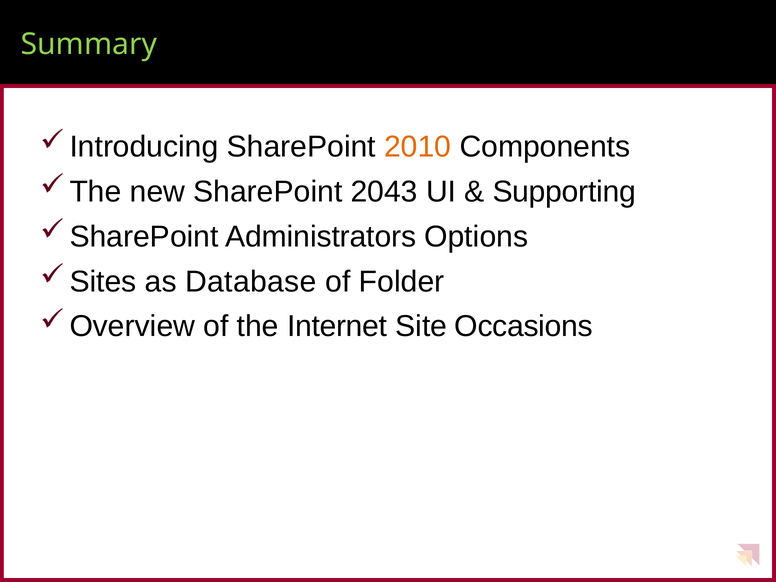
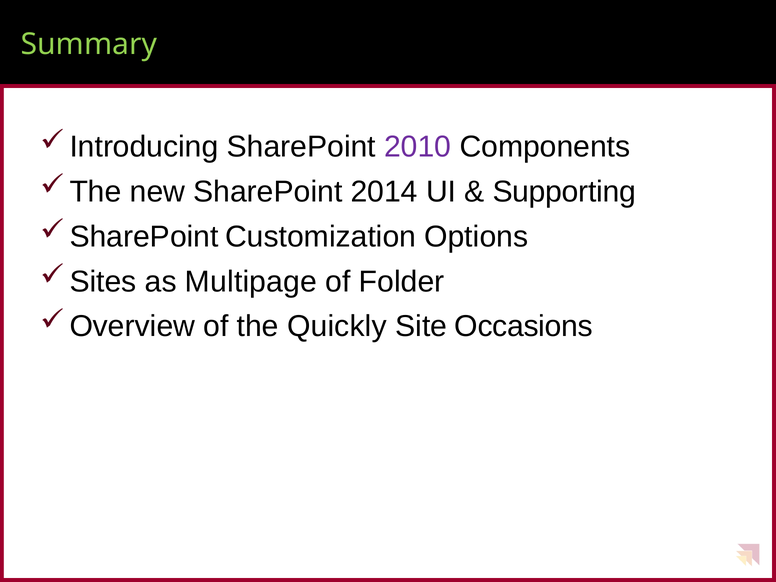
2010 colour: orange -> purple
2043: 2043 -> 2014
Administrators: Administrators -> Customization
Database: Database -> Multipage
Internet: Internet -> Quickly
